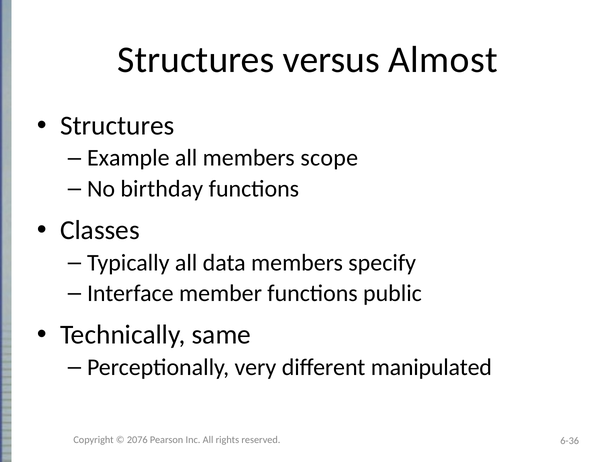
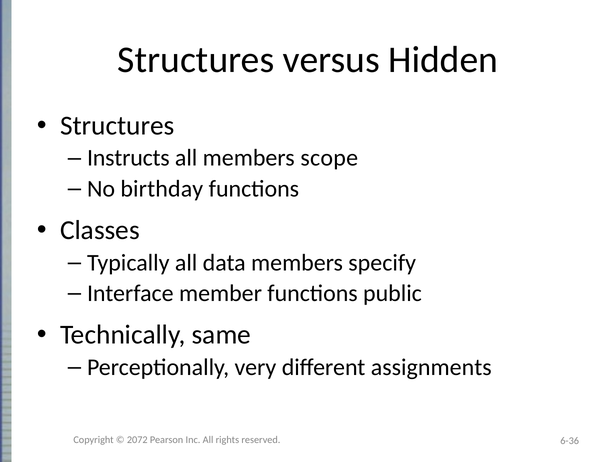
Almost: Almost -> Hidden
Example: Example -> Instructs
manipulated: manipulated -> assignments
2076: 2076 -> 2072
